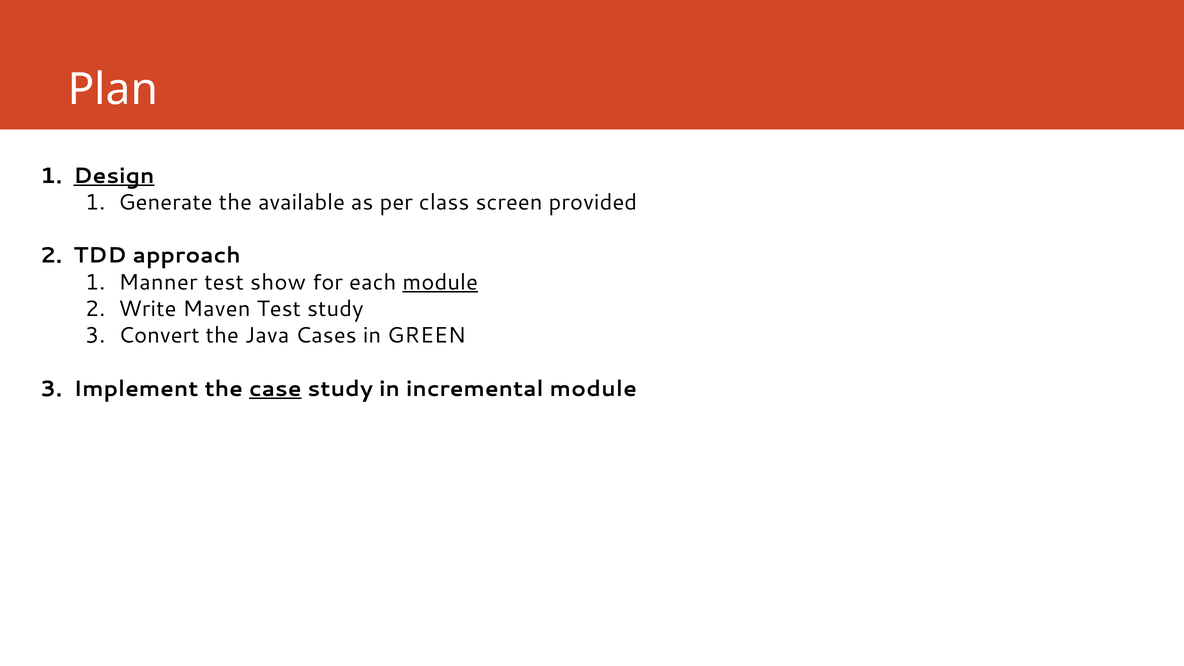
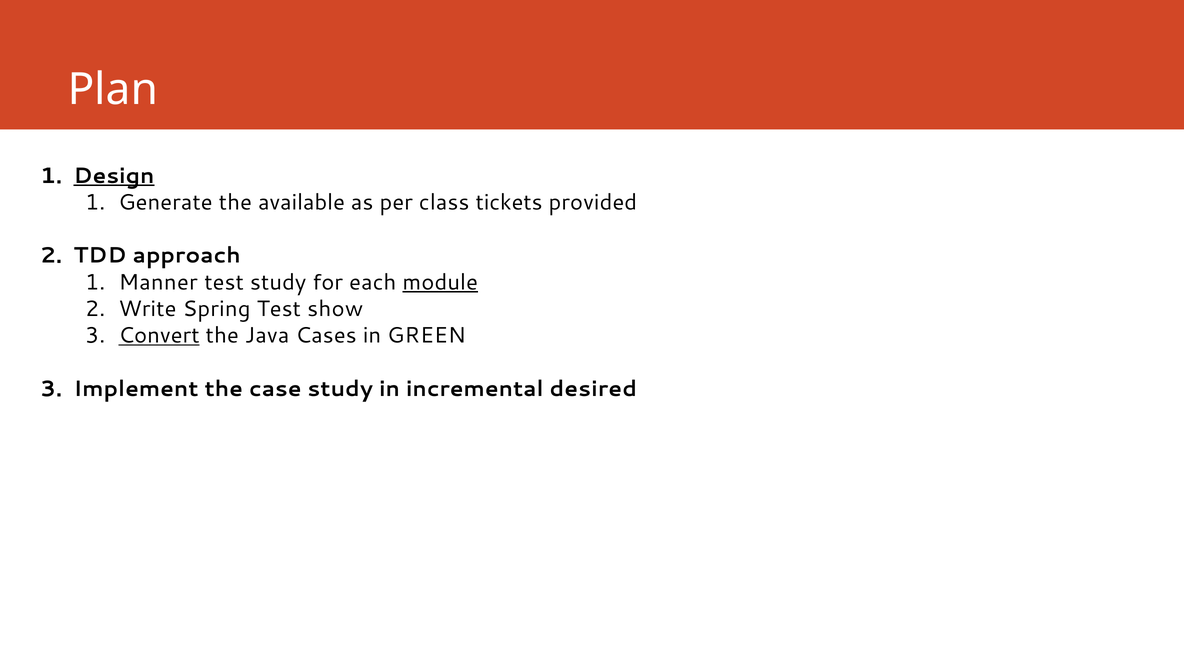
screen: screen -> tickets
test show: show -> study
Maven: Maven -> Spring
Test study: study -> show
Convert underline: none -> present
case underline: present -> none
incremental module: module -> desired
